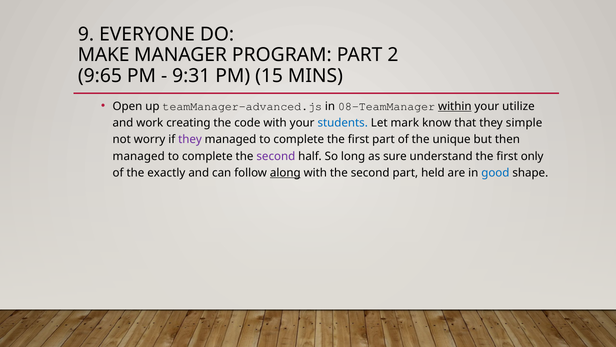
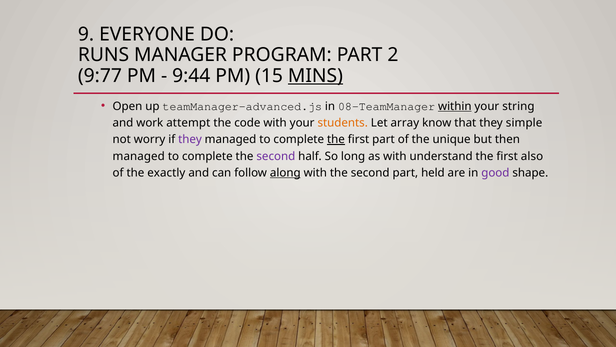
MAKE: MAKE -> RUNS
9:65: 9:65 -> 9:77
9:31: 9:31 -> 9:44
MINS underline: none -> present
utilize: utilize -> string
creating: creating -> attempt
students colour: blue -> orange
mark: mark -> array
the at (336, 139) underline: none -> present
as sure: sure -> with
only: only -> also
good colour: blue -> purple
